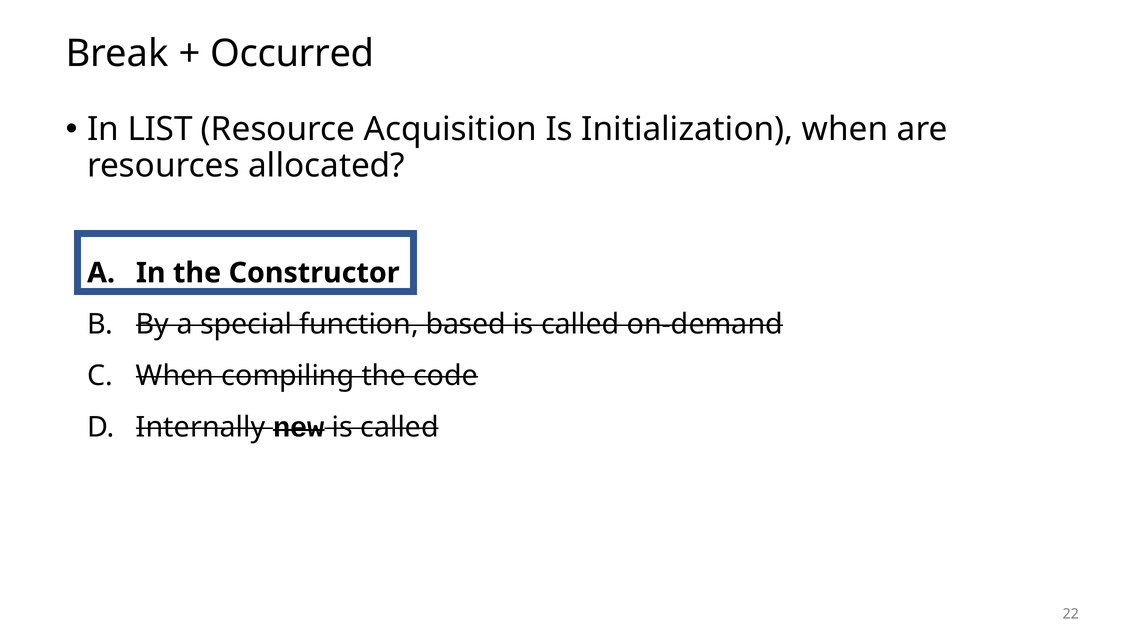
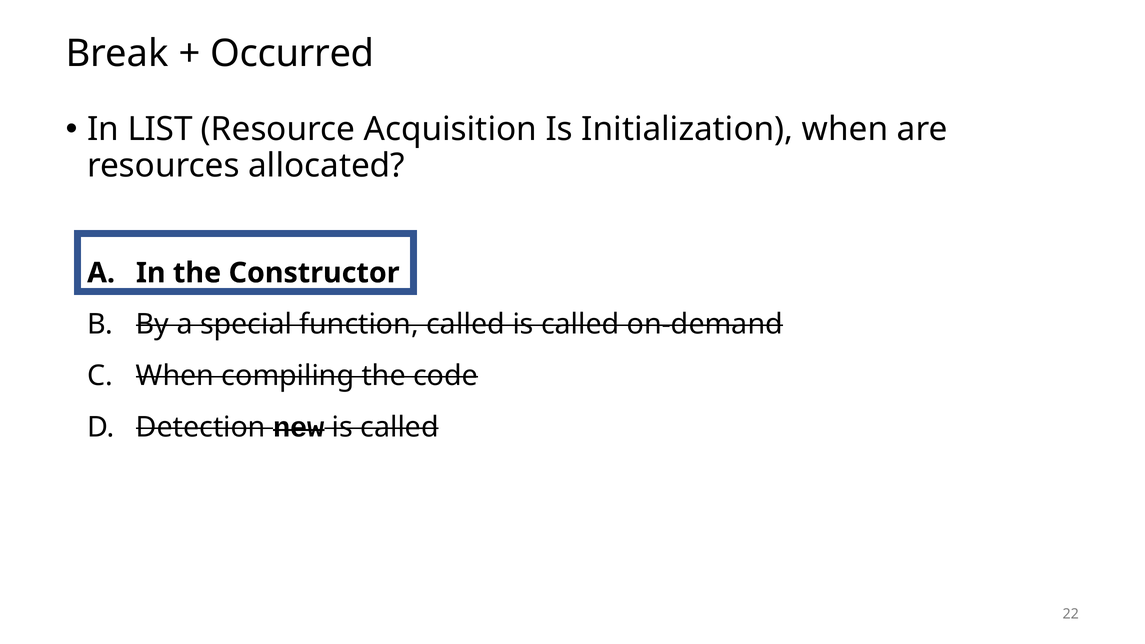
function based: based -> called
Internally: Internally -> Detection
